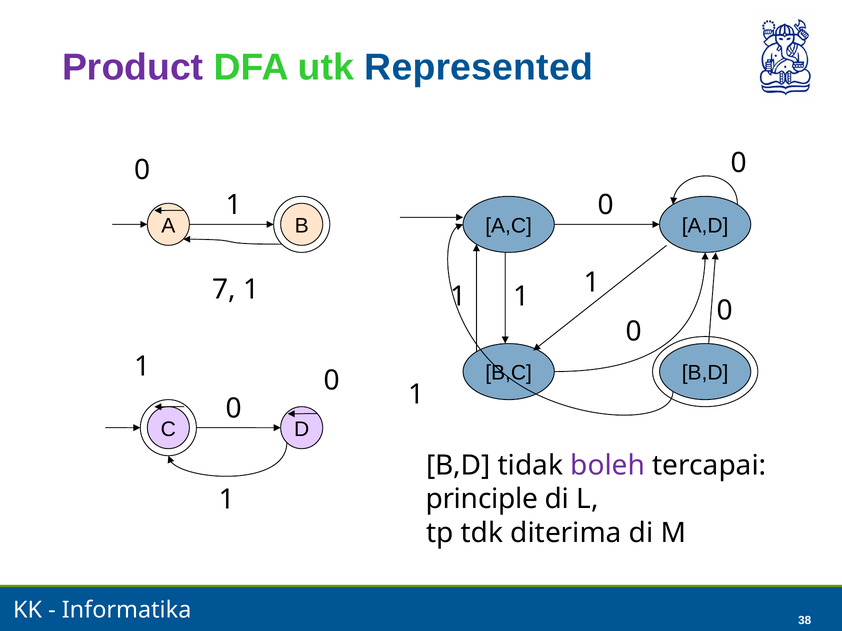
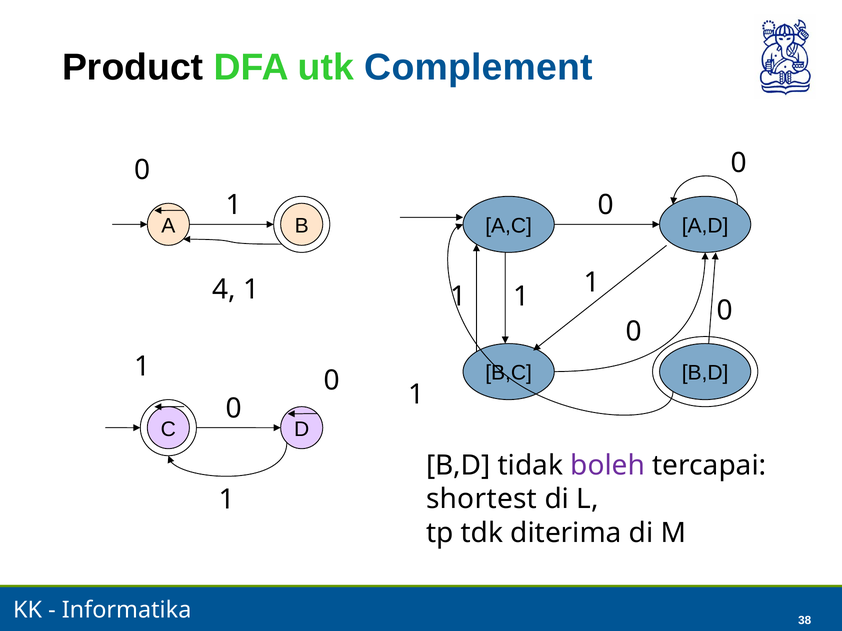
Product colour: purple -> black
Represented: Represented -> Complement
7: 7 -> 4
principle: principle -> shortest
